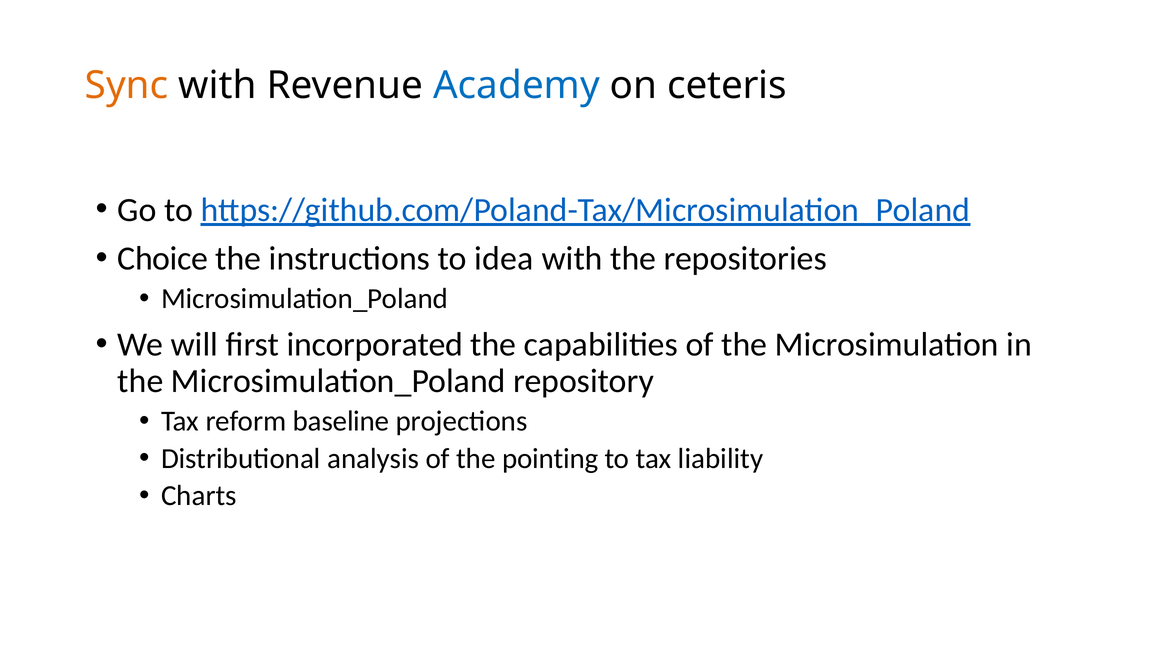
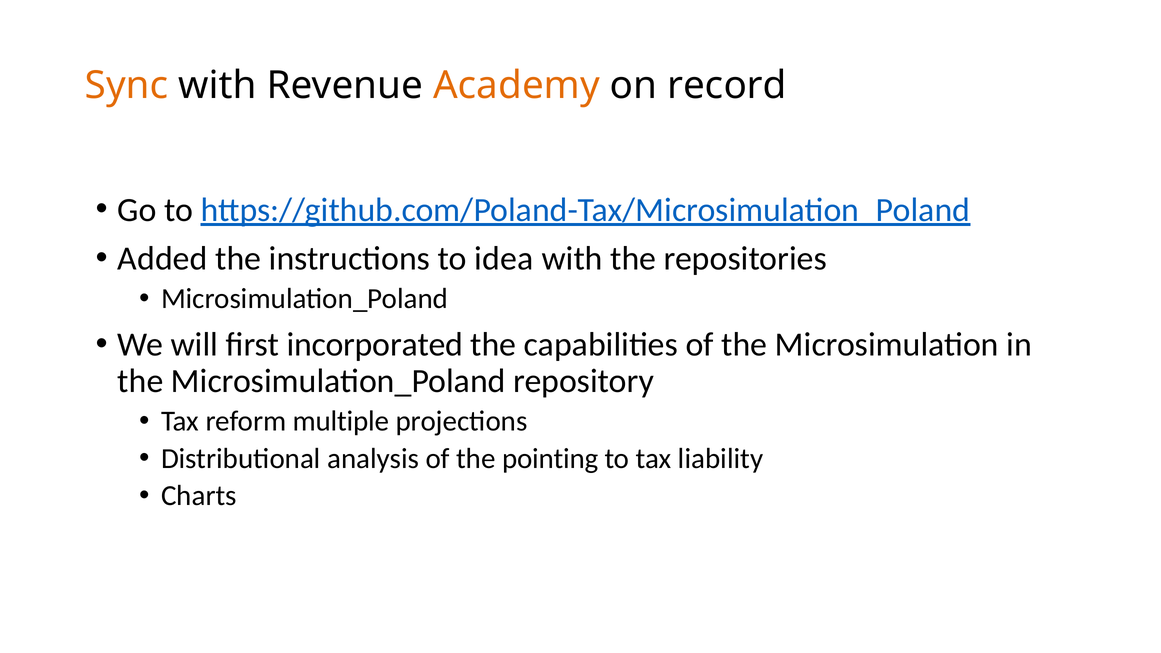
Academy colour: blue -> orange
ceteris: ceteris -> record
Choice: Choice -> Added
baseline: baseline -> multiple
